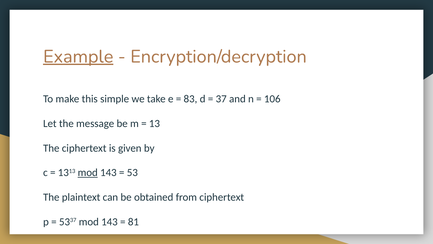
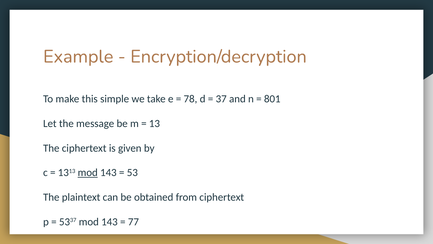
Example underline: present -> none
83: 83 -> 78
106: 106 -> 801
81: 81 -> 77
